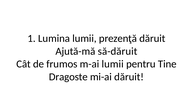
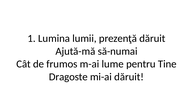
să-dăruit: să-dăruit -> să-numai
m-ai lumii: lumii -> lume
